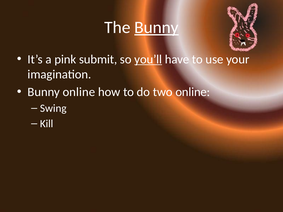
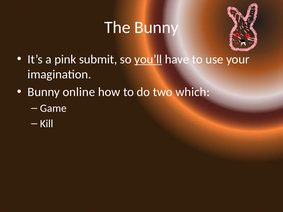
Bunny at (156, 27) underline: present -> none
two online: online -> which
Swing: Swing -> Game
